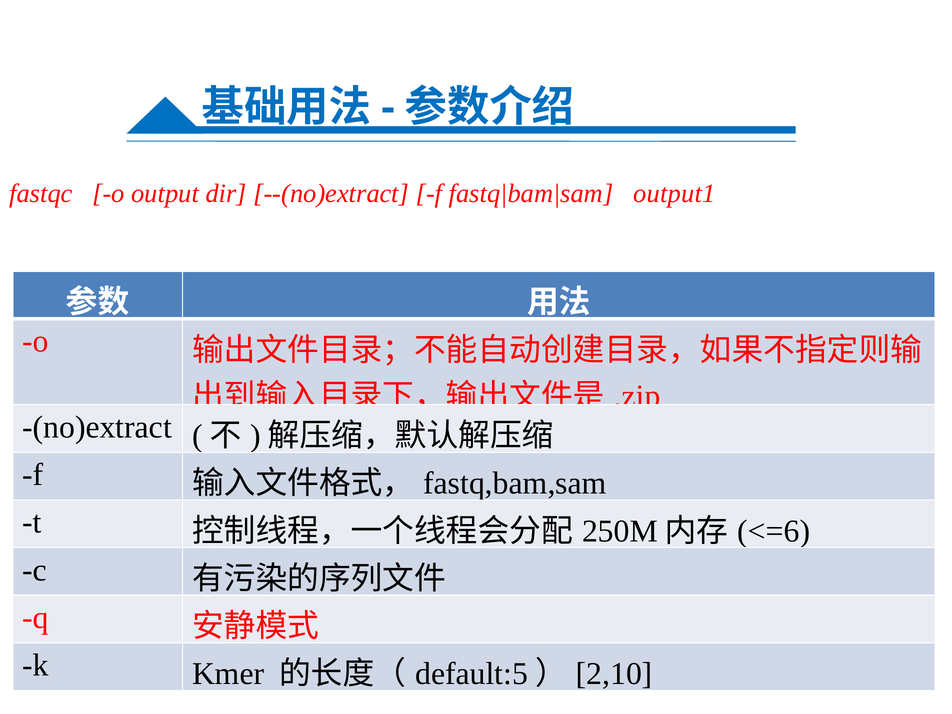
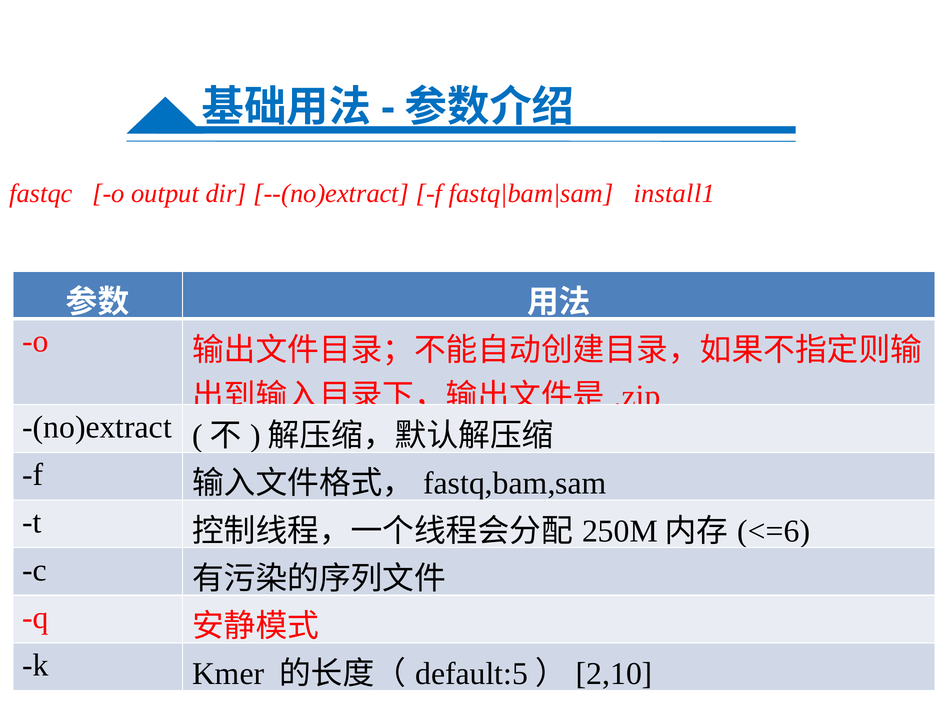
output1: output1 -> install1
